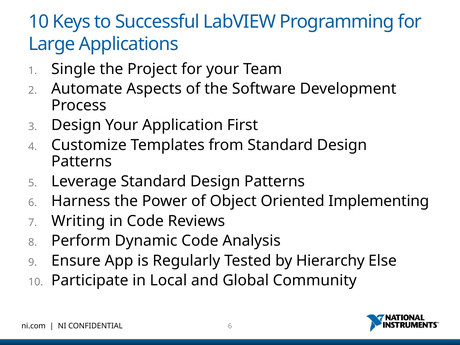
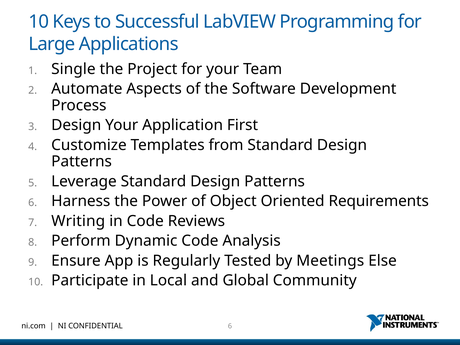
Implementing: Implementing -> Requirements
Hierarchy: Hierarchy -> Meetings
